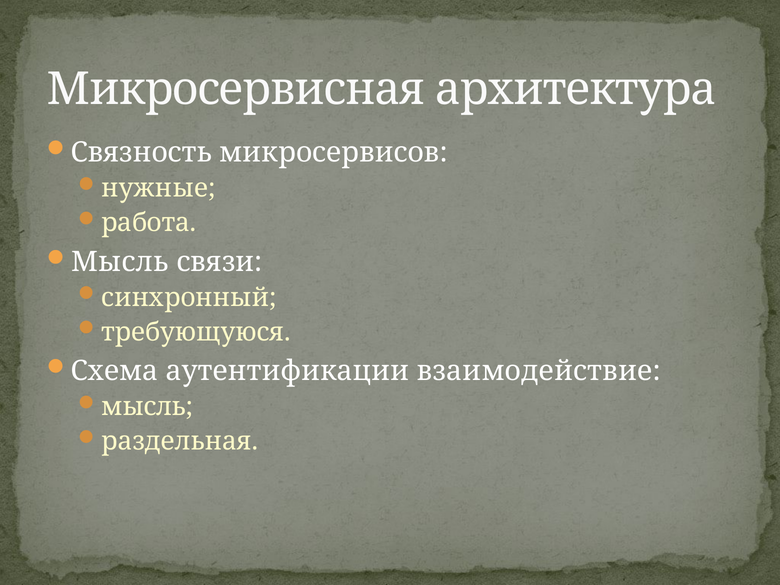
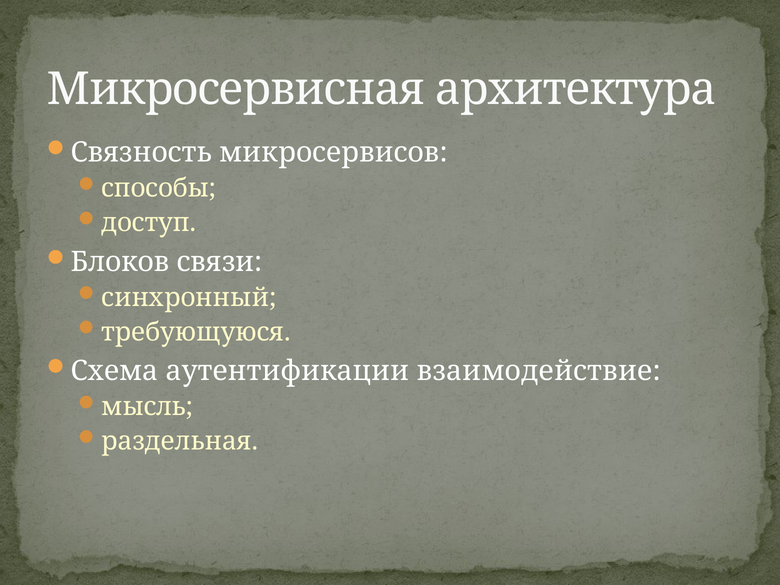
нужные: нужные -> способы
работа: работа -> доступ
Мысль at (120, 262): Мысль -> Блоков
